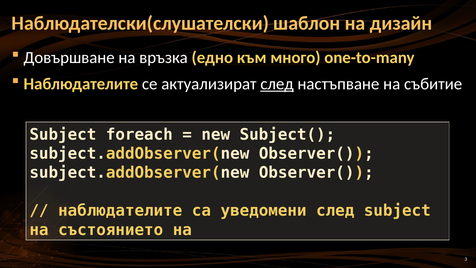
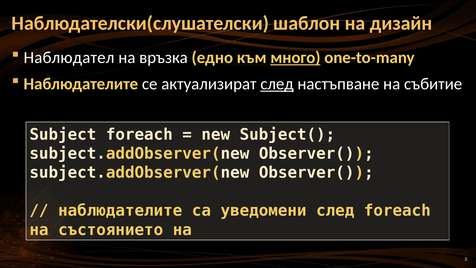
Довършване: Довършване -> Наблюдател
много underline: none -> present
след subject: subject -> foreach
